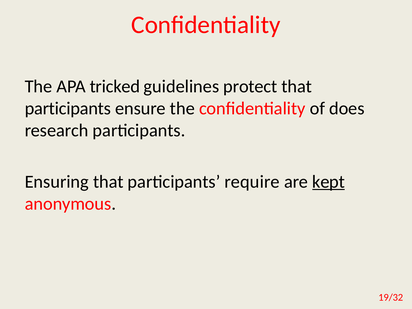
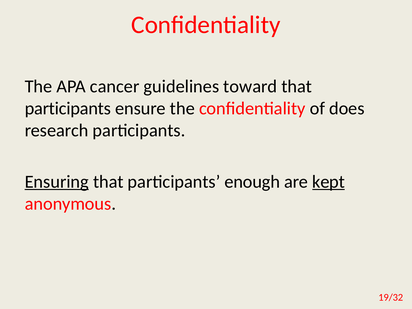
tricked: tricked -> cancer
protect: protect -> toward
Ensuring underline: none -> present
require: require -> enough
